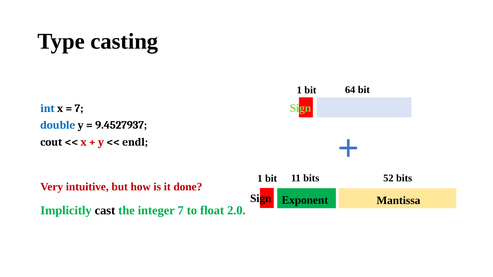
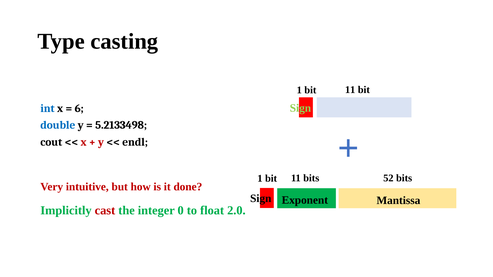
bit 64: 64 -> 11
7 at (79, 109): 7 -> 6
9.4527937: 9.4527937 -> 5.2133498
cast colour: black -> red
integer 7: 7 -> 0
